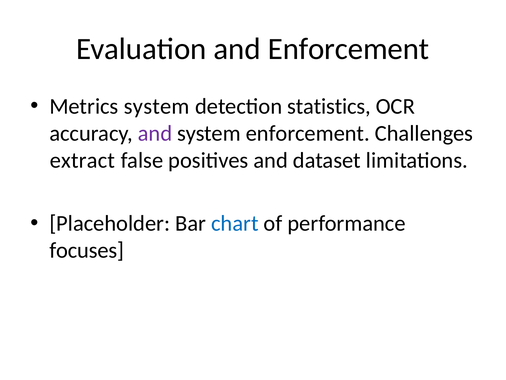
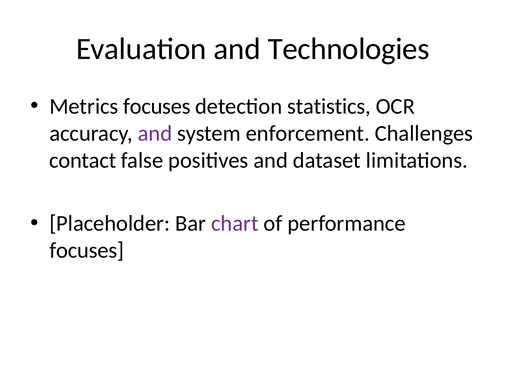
and Enforcement: Enforcement -> Technologies
Metrics system: system -> focuses
extract: extract -> contact
chart colour: blue -> purple
